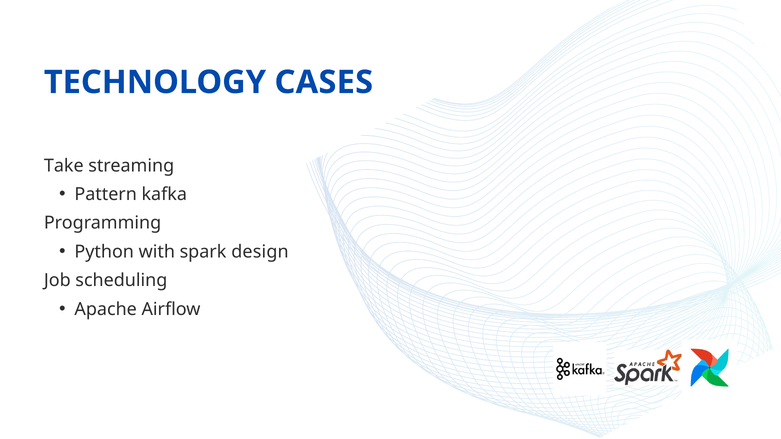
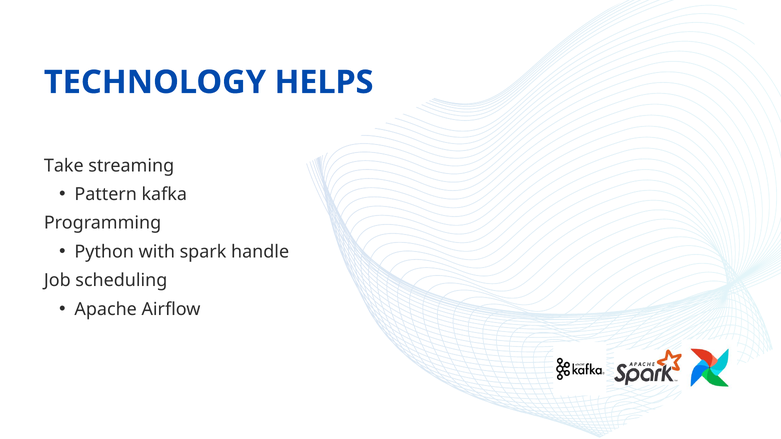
CASES: CASES -> HELPS
design: design -> handle
